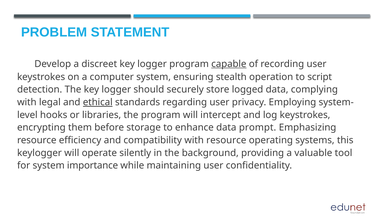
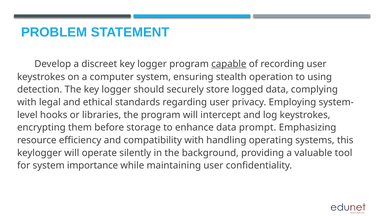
script: script -> using
ethical underline: present -> none
with resource: resource -> handling
